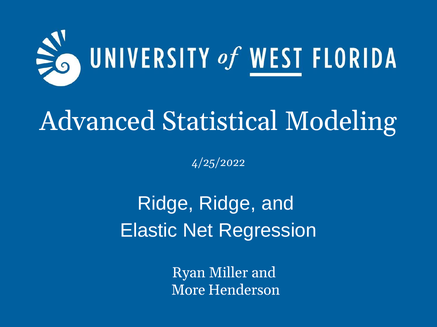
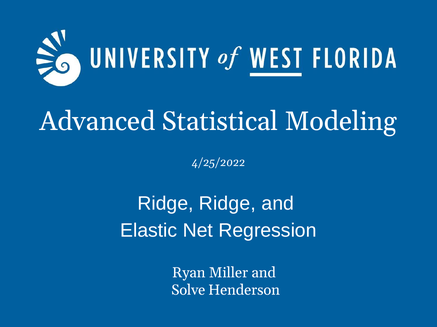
More: More -> Solve
